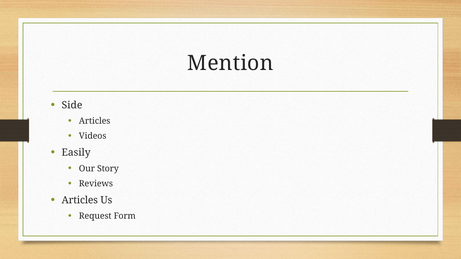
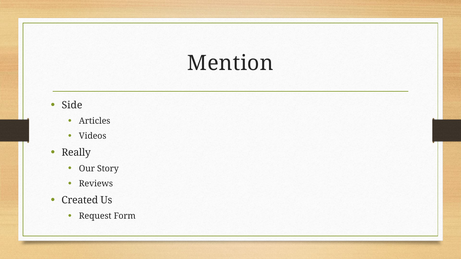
Easily: Easily -> Really
Articles at (80, 200): Articles -> Created
